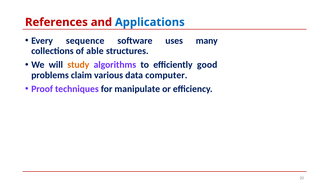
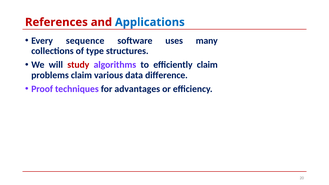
able: able -> type
study colour: orange -> red
efficiently good: good -> claim
computer: computer -> difference
manipulate: manipulate -> advantages
